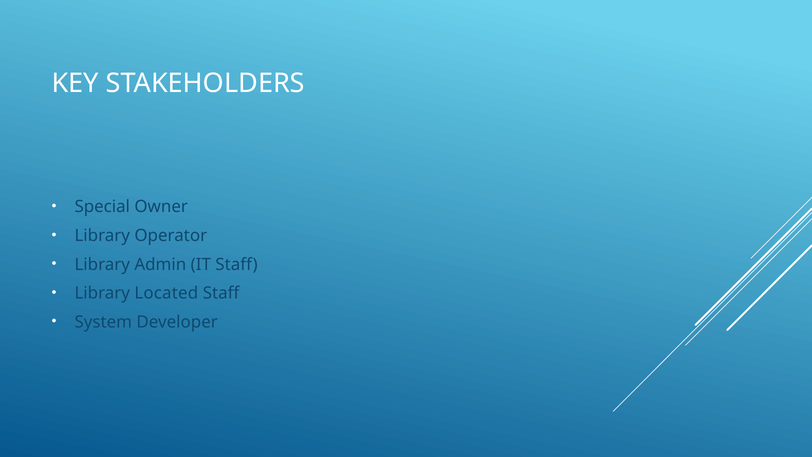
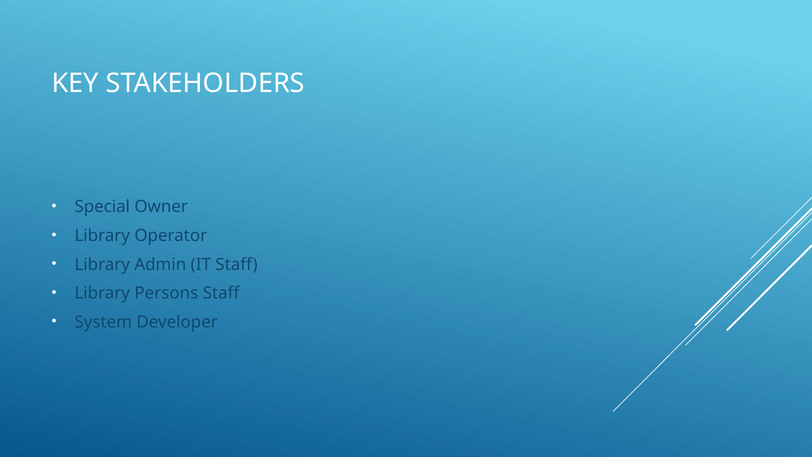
Located: Located -> Persons
